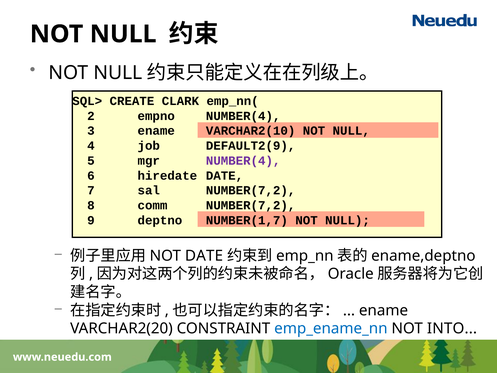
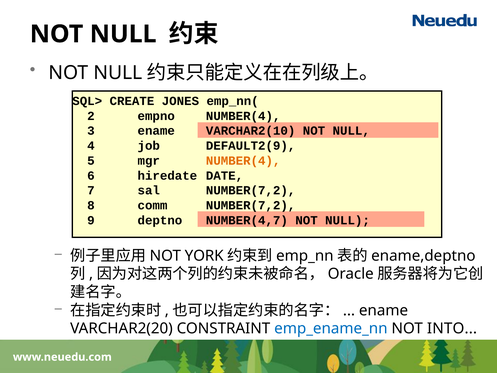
CLARK: CLARK -> JONES
NUMBER(4 at (243, 161) colour: purple -> orange
NUMBER(1,7: NUMBER(1,7 -> NUMBER(4,7
NOT DATE: DATE -> YORK
